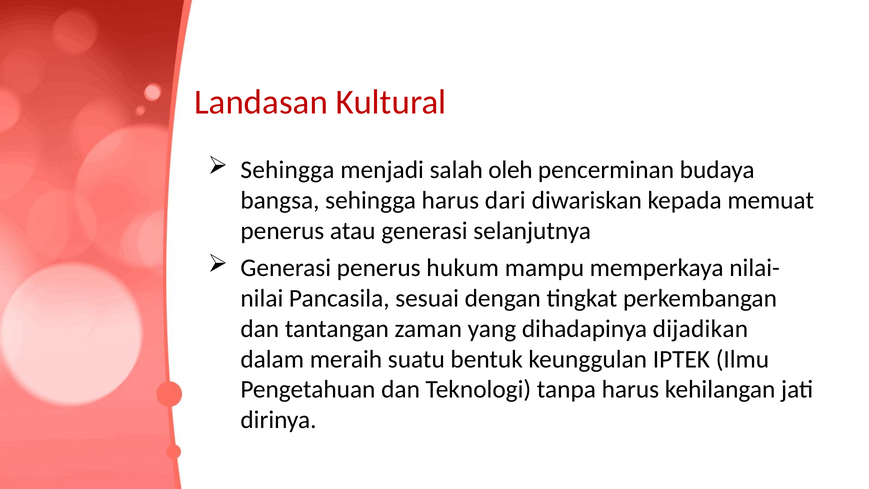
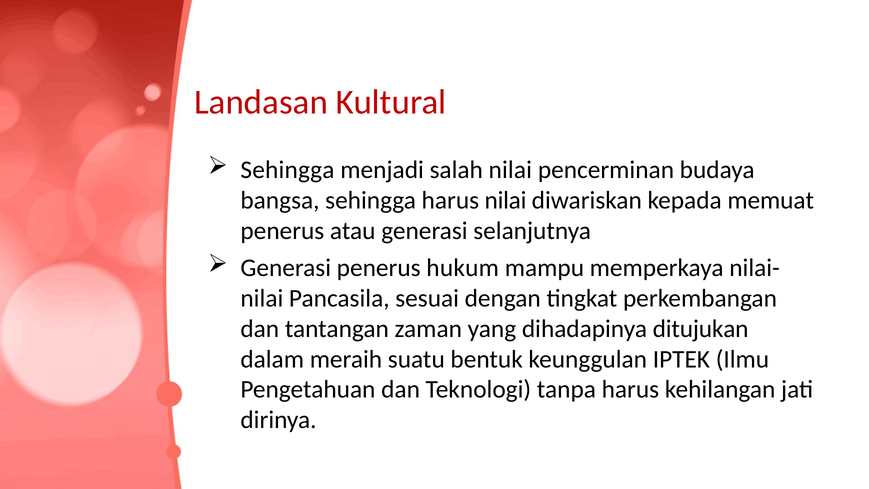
salah oleh: oleh -> nilai
harus dari: dari -> nilai
dijadikan: dijadikan -> ditujukan
